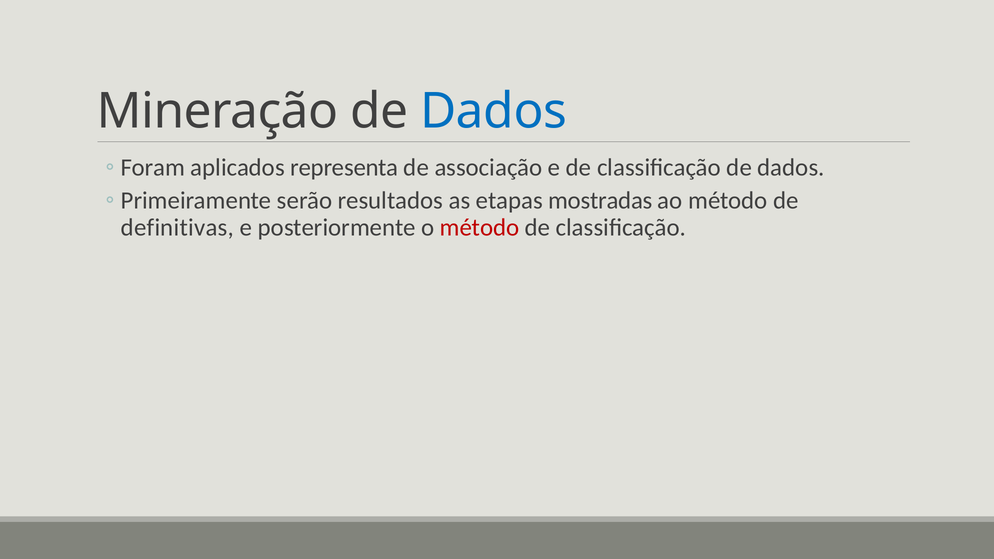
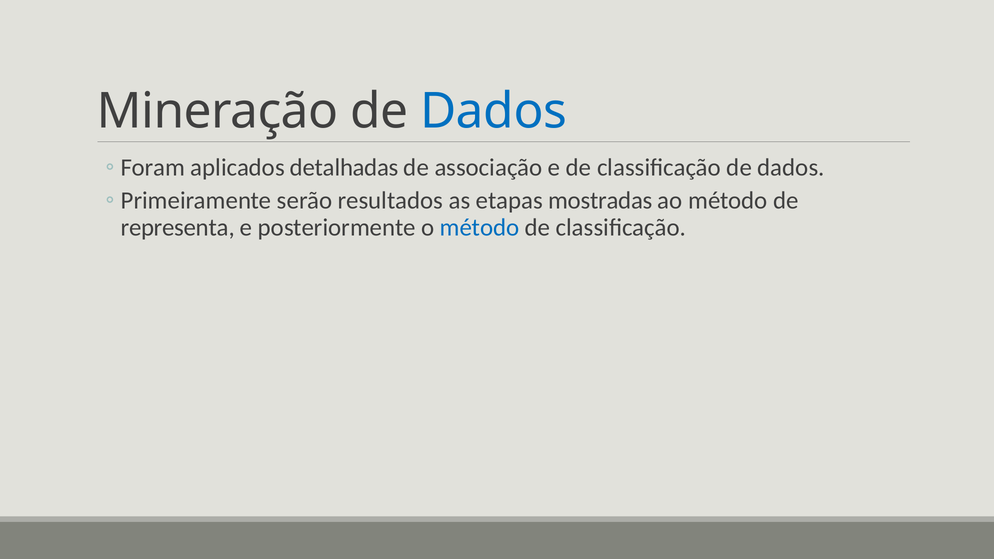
representa: representa -> detalhadas
definitivas: definitivas -> representa
método at (480, 227) colour: red -> blue
